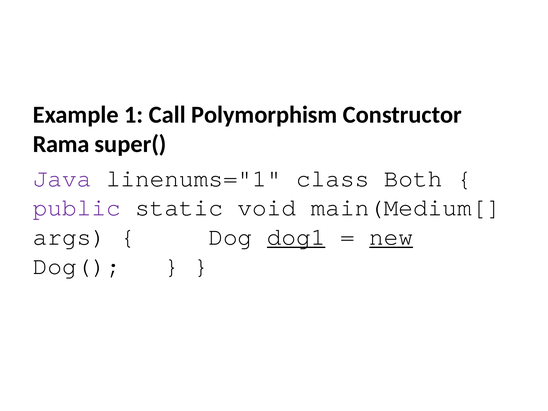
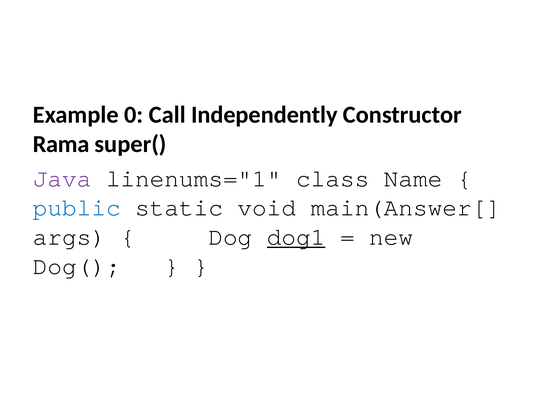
1: 1 -> 0
Polymorphism: Polymorphism -> Independently
Both: Both -> Name
public colour: purple -> blue
main(Medium[: main(Medium[ -> main(Answer[
new underline: present -> none
